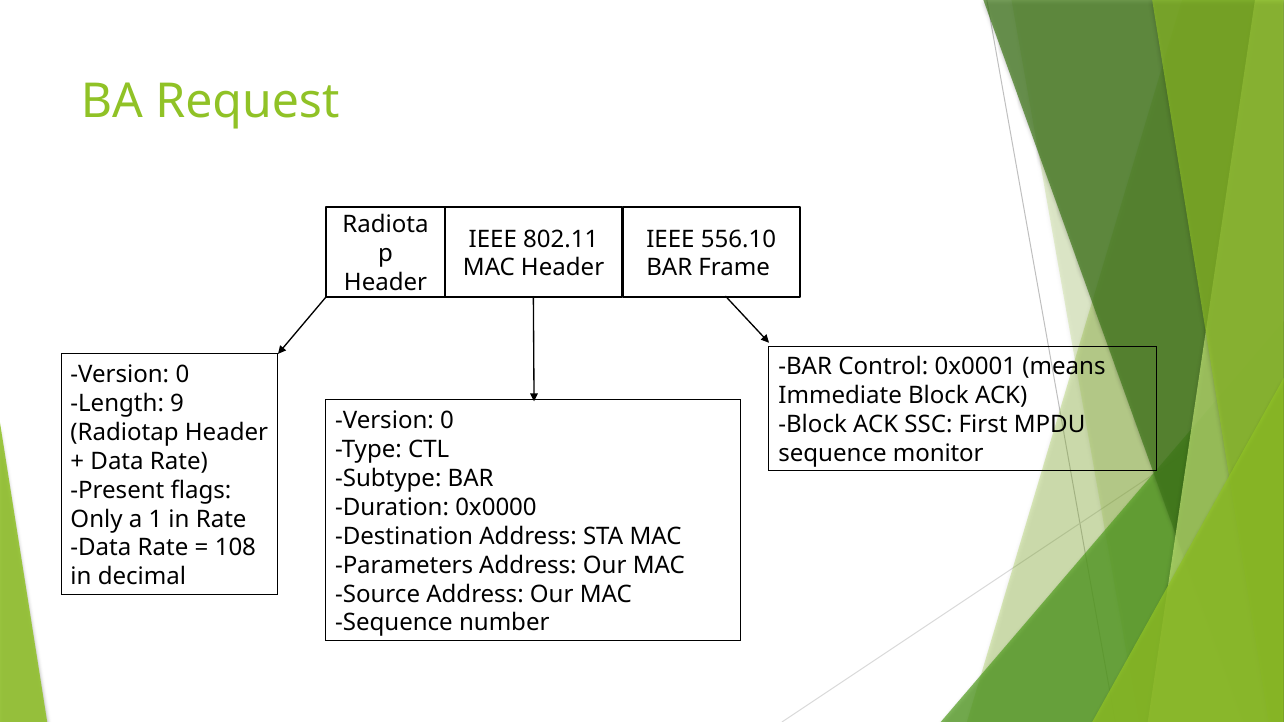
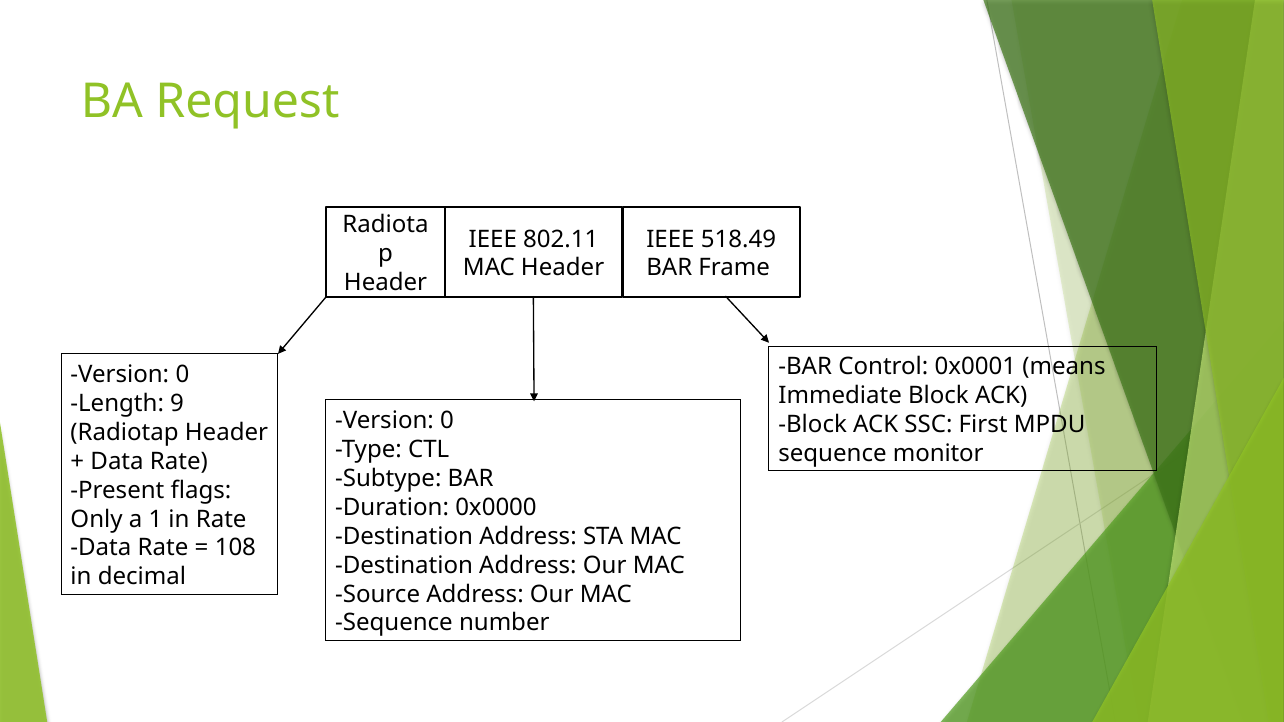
556.10: 556.10 -> 518.49
Parameters at (404, 565): Parameters -> Destination
